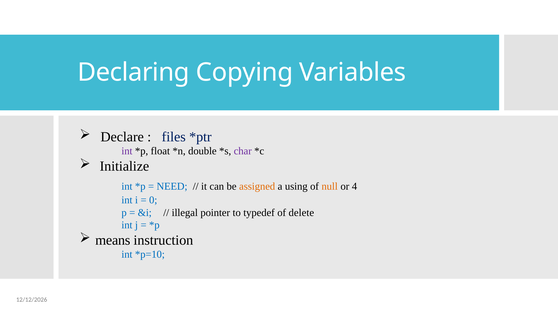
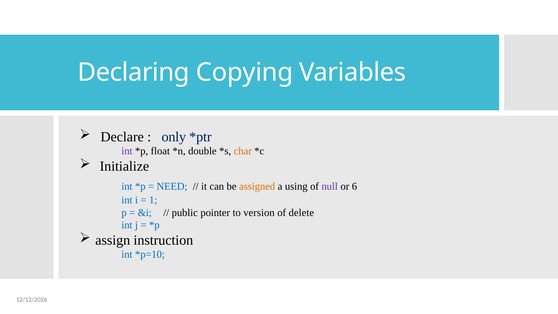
files: files -> only
char colour: purple -> orange
null colour: orange -> purple
4: 4 -> 6
0: 0 -> 1
illegal: illegal -> public
typedef: typedef -> version
means: means -> assign
